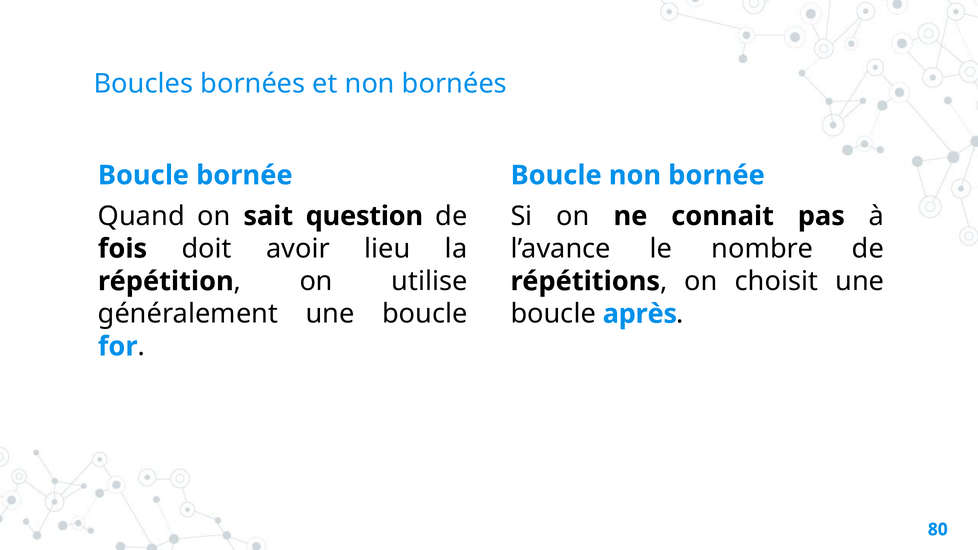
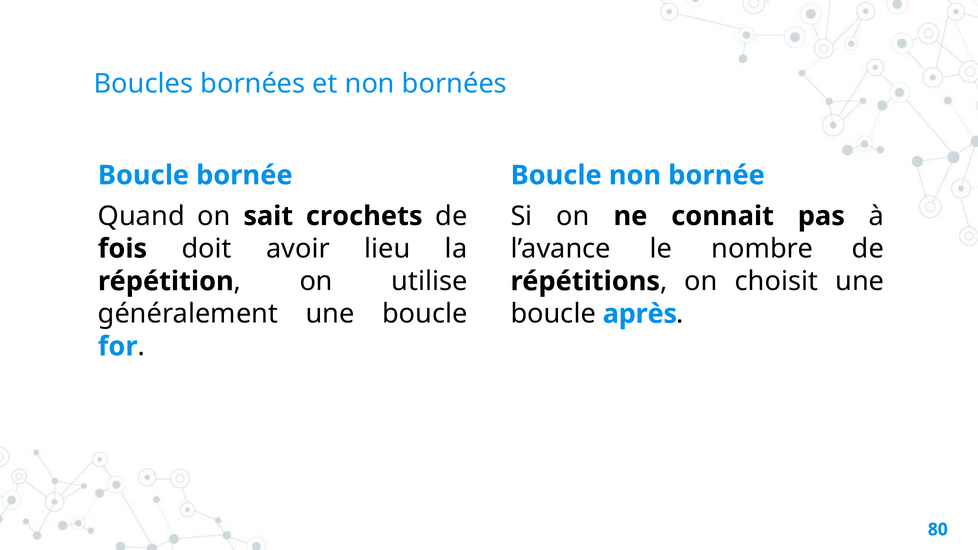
question: question -> crochets
